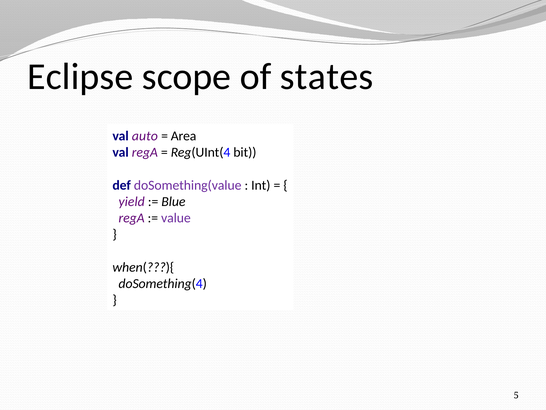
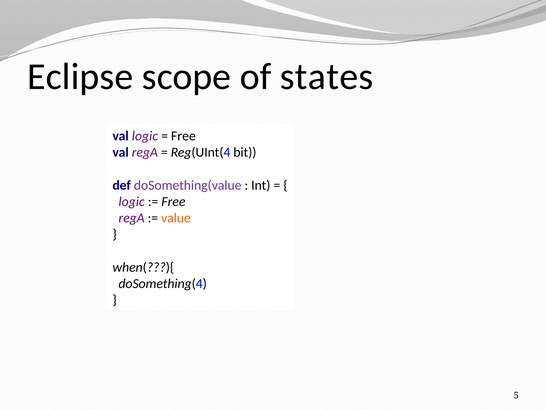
val auto: auto -> logic
Area at (184, 136): Area -> Free
yield at (132, 201): yield -> logic
Blue at (173, 201): Blue -> Free
value colour: purple -> orange
